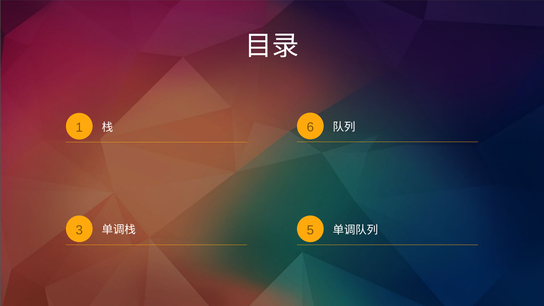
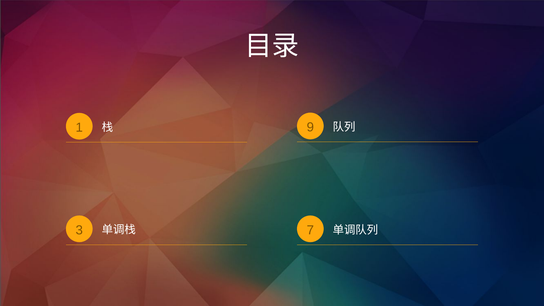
6: 6 -> 9
5: 5 -> 7
